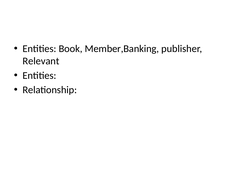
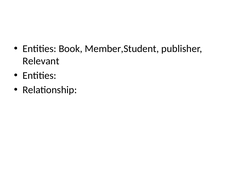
Member,Banking: Member,Banking -> Member,Student
